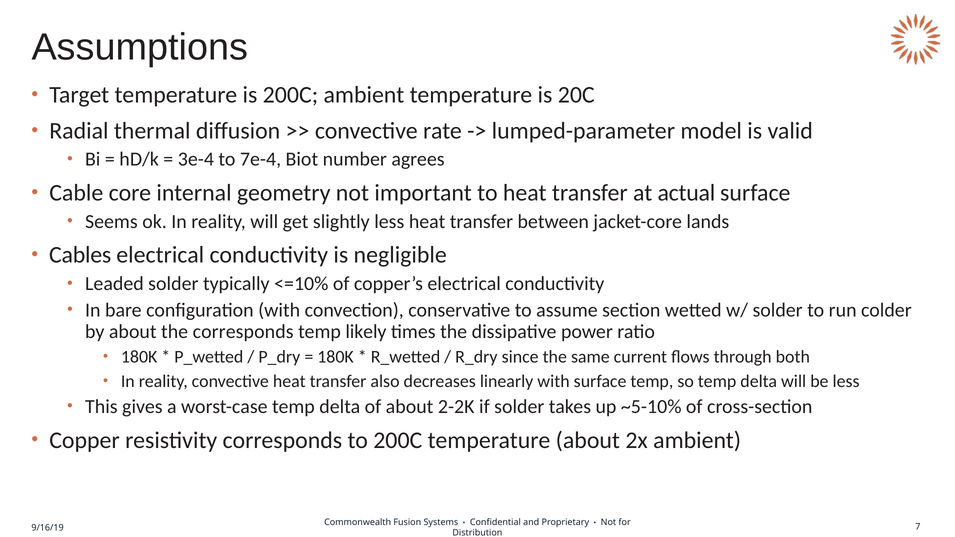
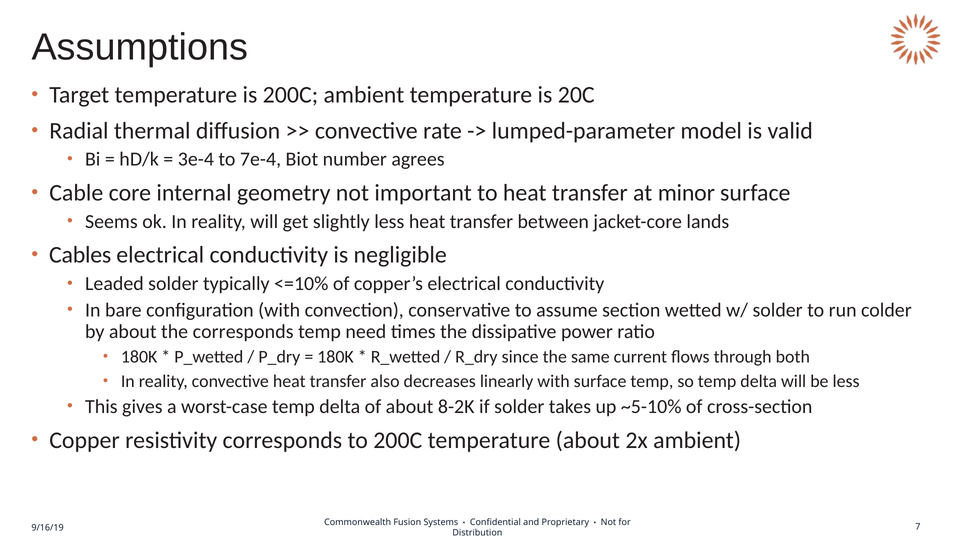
actual: actual -> minor
likely: likely -> need
2-2K: 2-2K -> 8-2K
